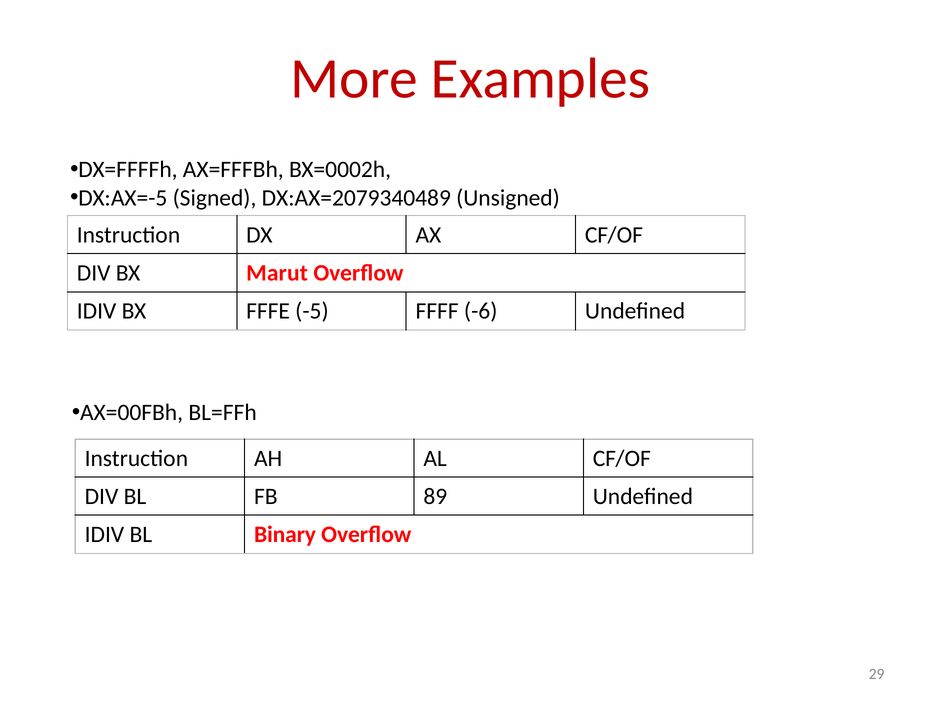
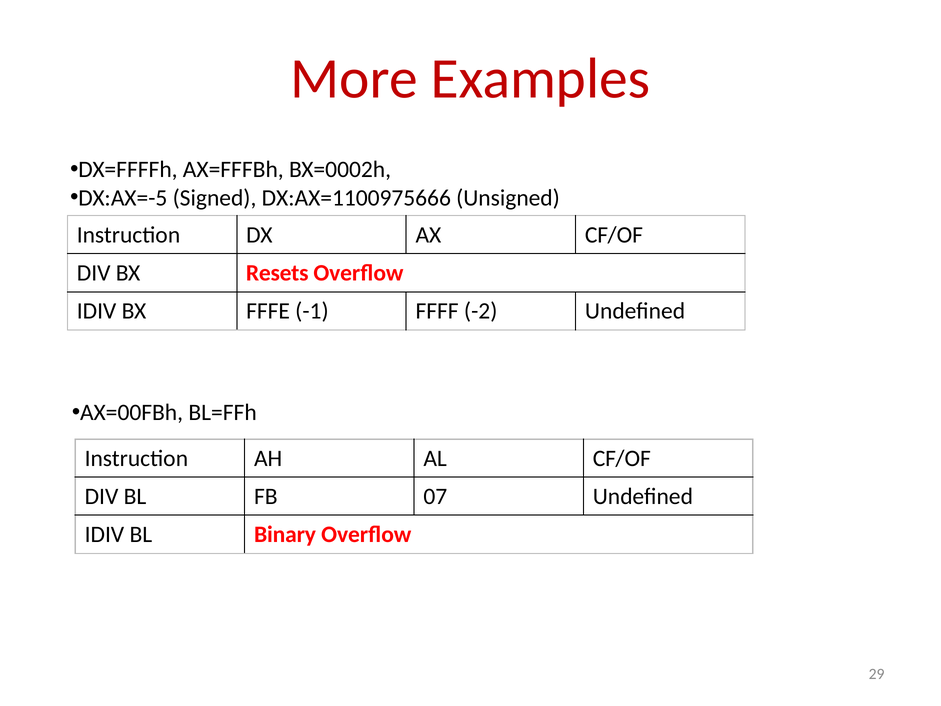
DX:AX=2079340489: DX:AX=2079340489 -> DX:AX=1100975666
Marut: Marut -> Resets
-5: -5 -> -1
-6: -6 -> -2
89: 89 -> 07
